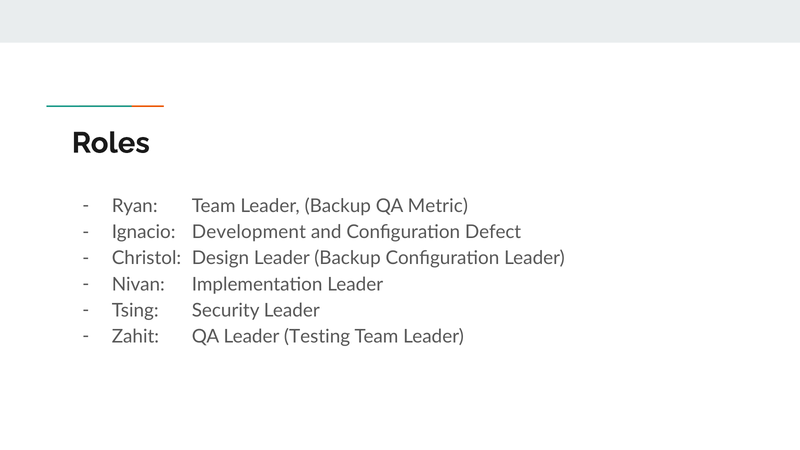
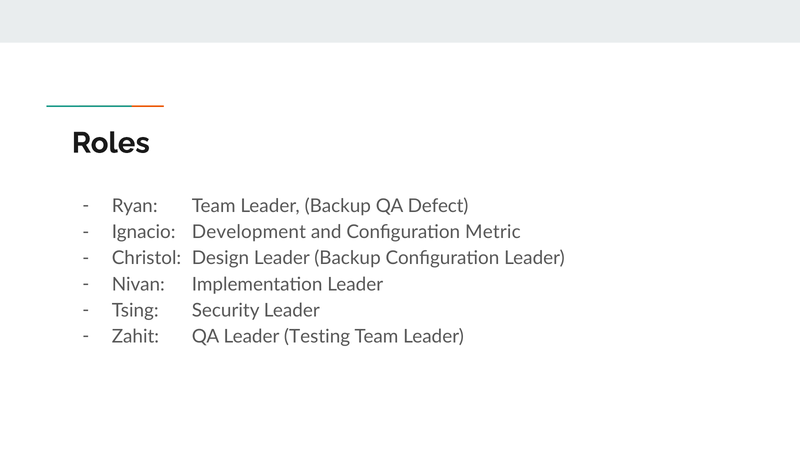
Metric: Metric -> Defect
Defect: Defect -> Metric
